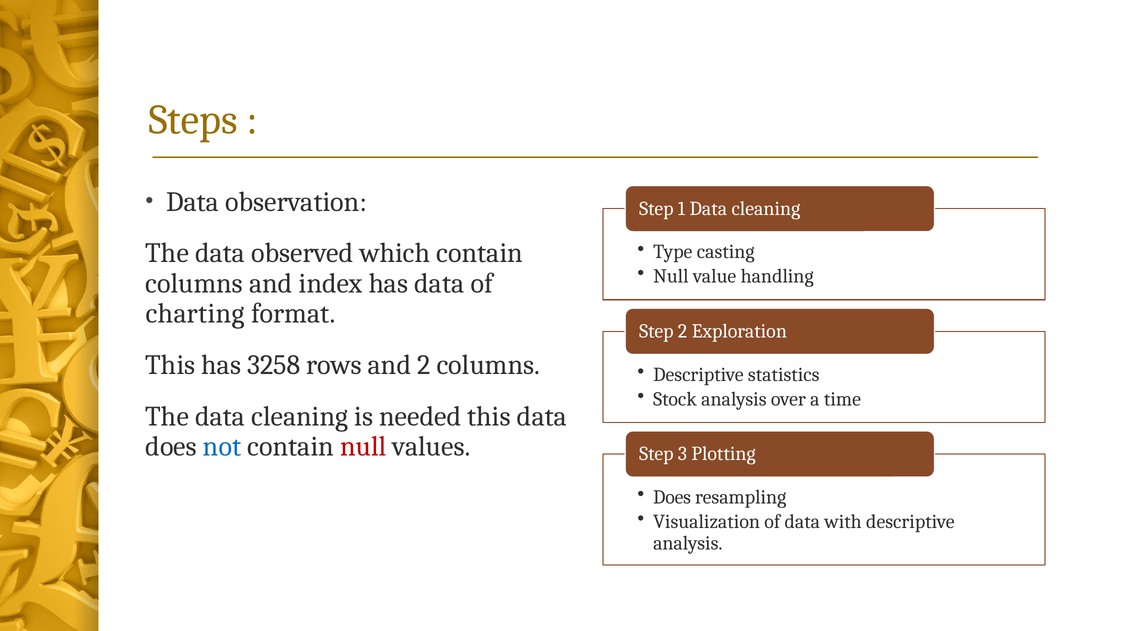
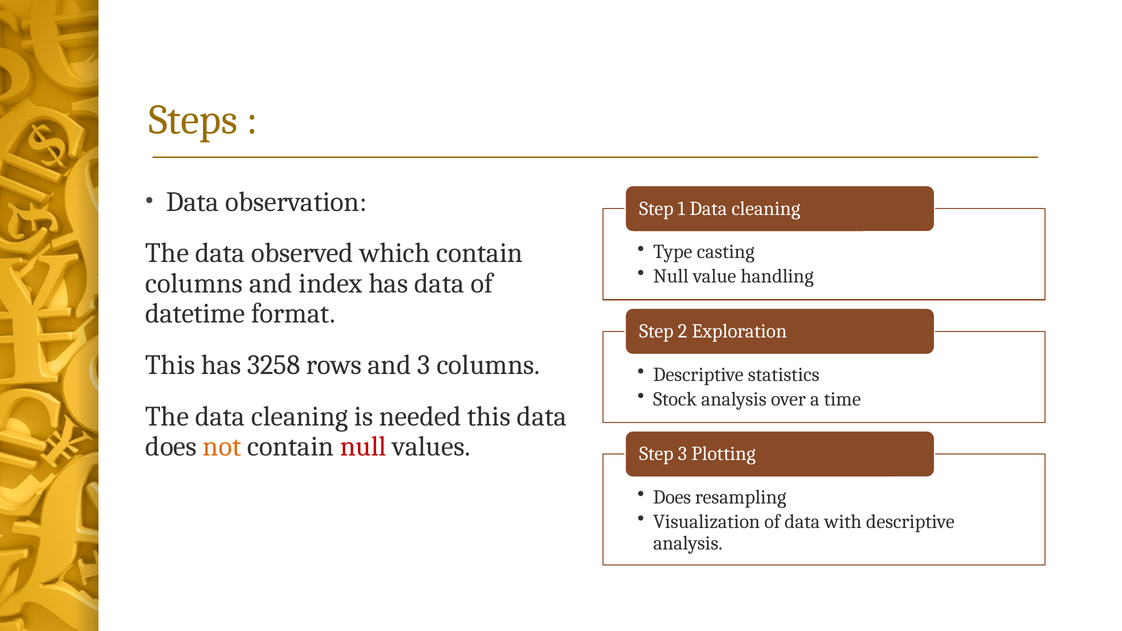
charting: charting -> datetime
and 2: 2 -> 3
not colour: blue -> orange
